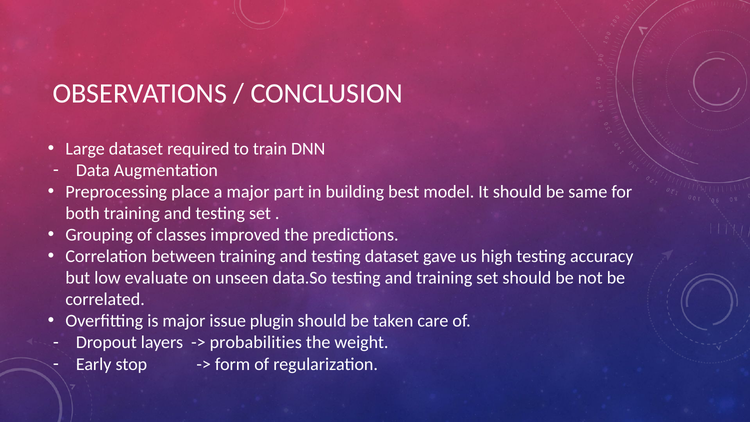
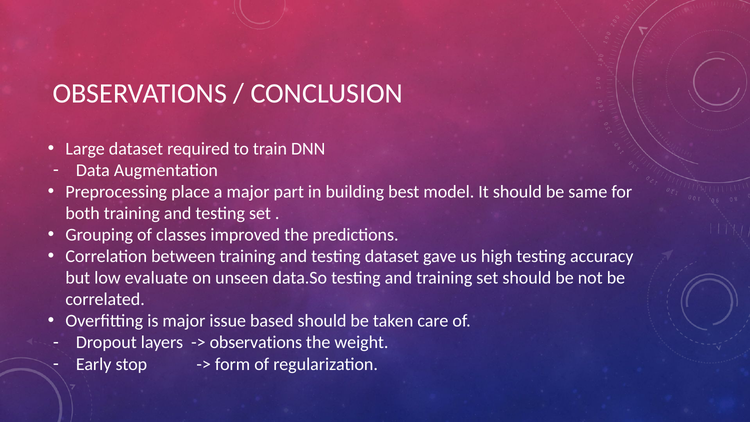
plugin: plugin -> based
probabilities at (256, 342): probabilities -> observations
